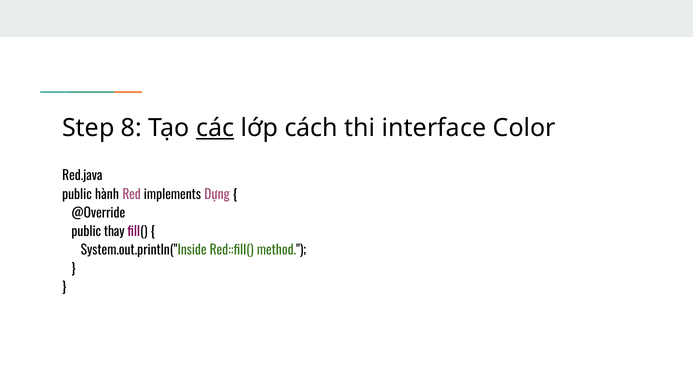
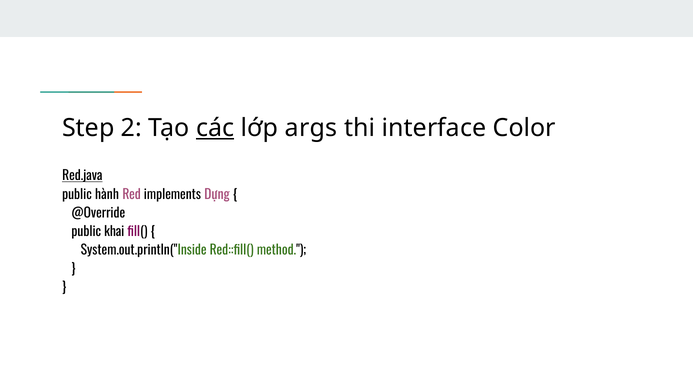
8: 8 -> 2
cách: cách -> args
Red.java underline: none -> present
thay: thay -> khai
